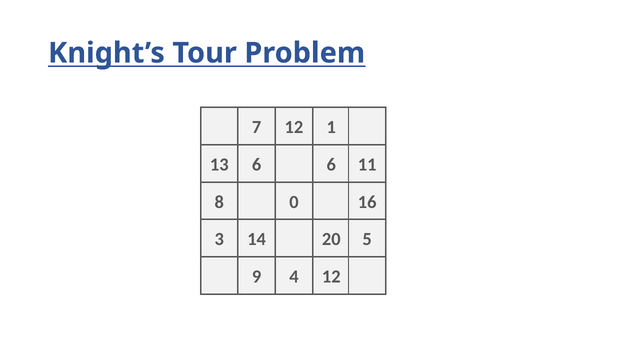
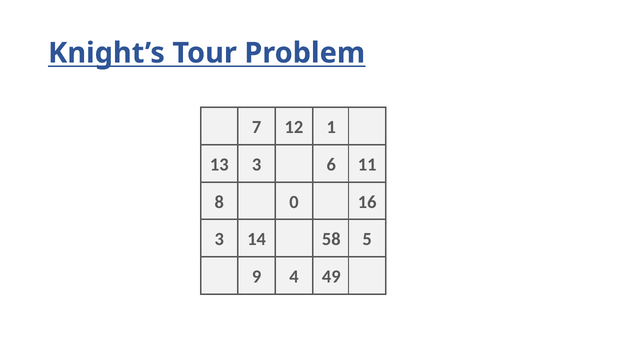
13 6: 6 -> 3
20: 20 -> 58
4 12: 12 -> 49
